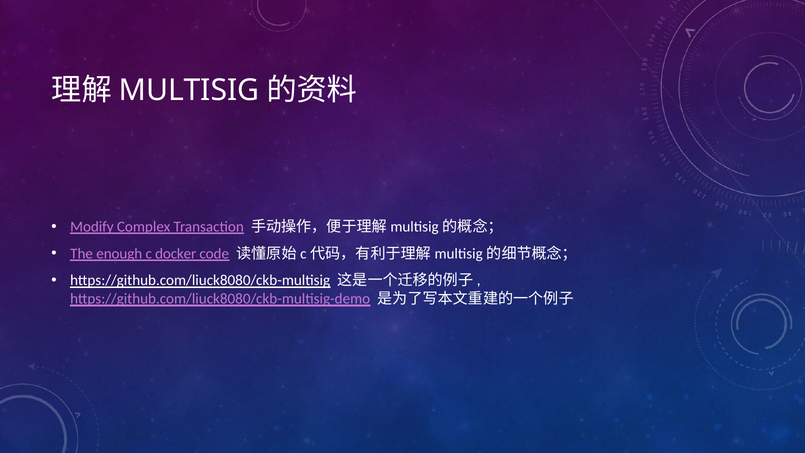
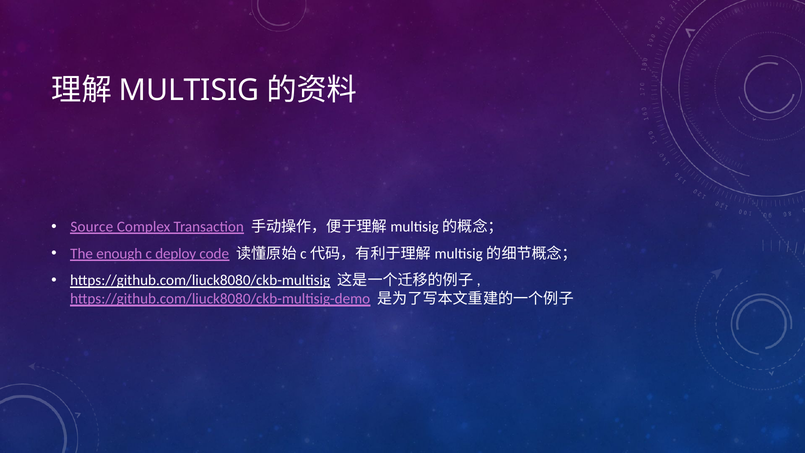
Modify: Modify -> Source
docker: docker -> deploy
